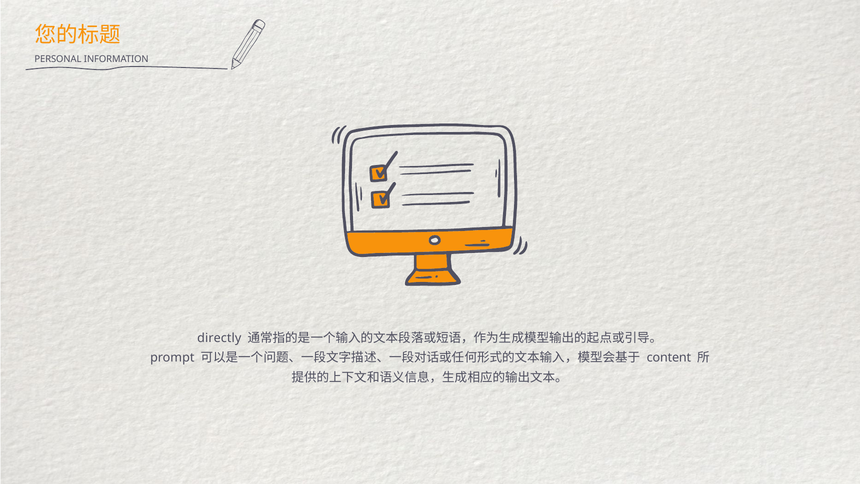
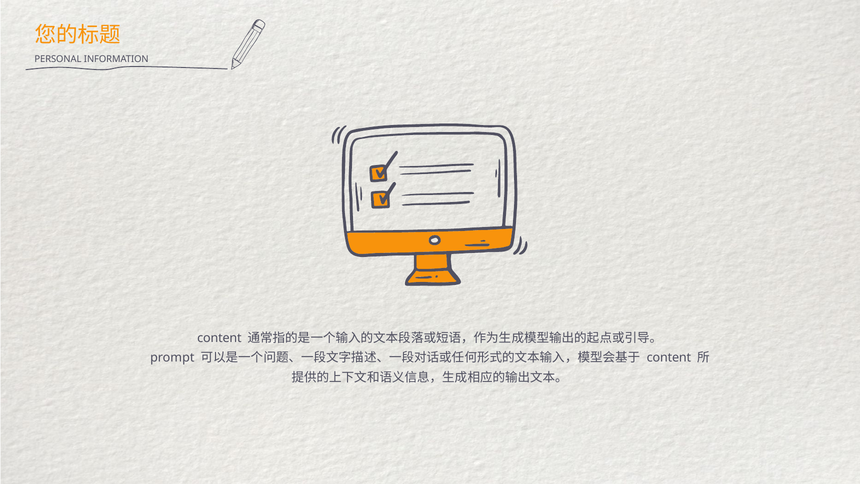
directly at (219, 338): directly -> content
